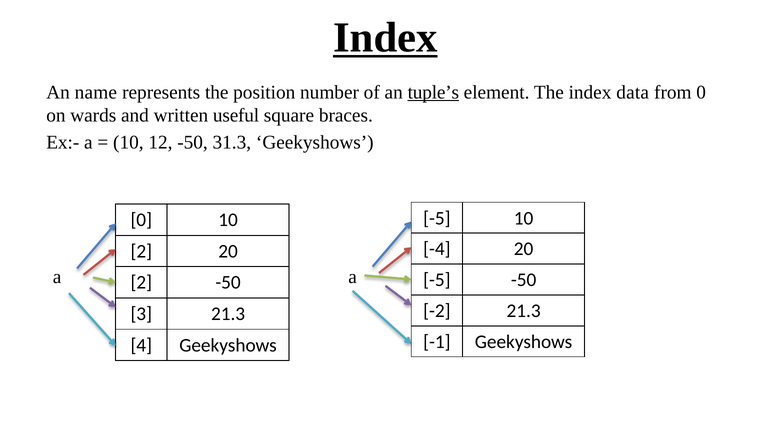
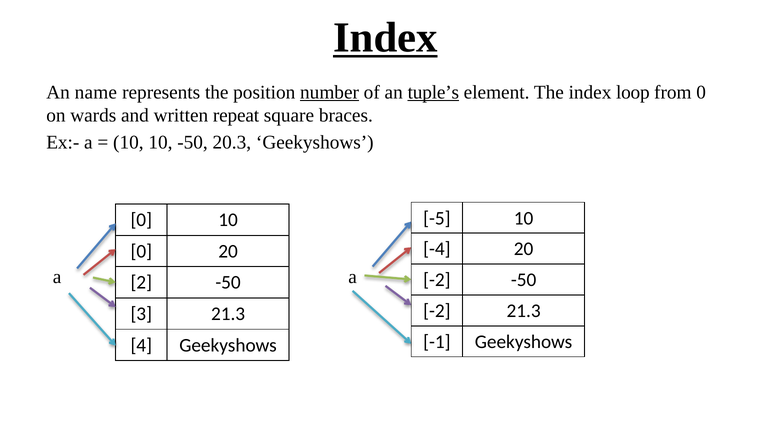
number underline: none -> present
data: data -> loop
useful: useful -> repeat
10 12: 12 -> 10
31.3: 31.3 -> 20.3
2 at (141, 251): 2 -> 0
-5 at (437, 280): -5 -> -2
